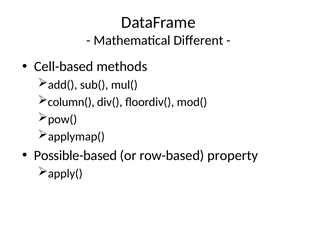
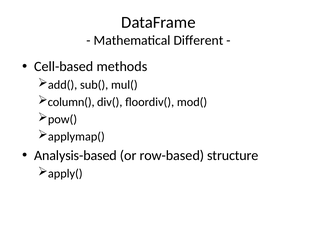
Possible-based: Possible-based -> Analysis-based
property: property -> structure
